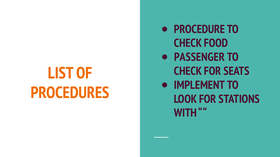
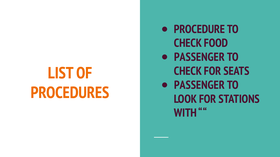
IMPLEMENT at (199, 85): IMPLEMENT -> PASSENGER
